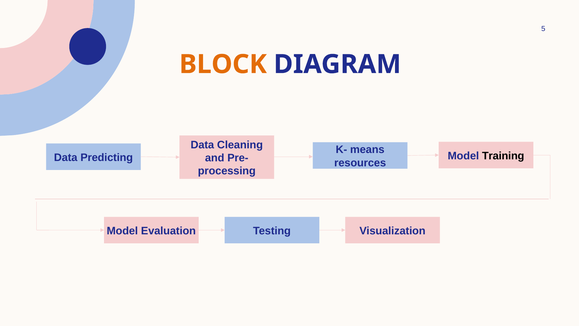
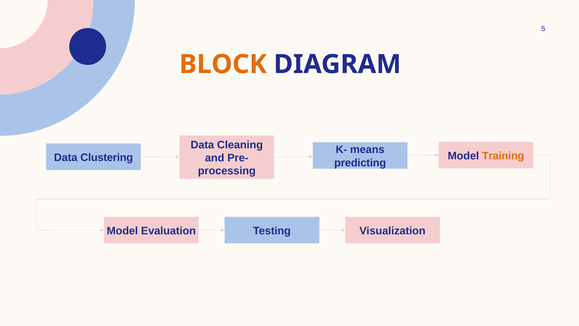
Training colour: black -> orange
Predicting: Predicting -> Clustering
resources: resources -> predicting
